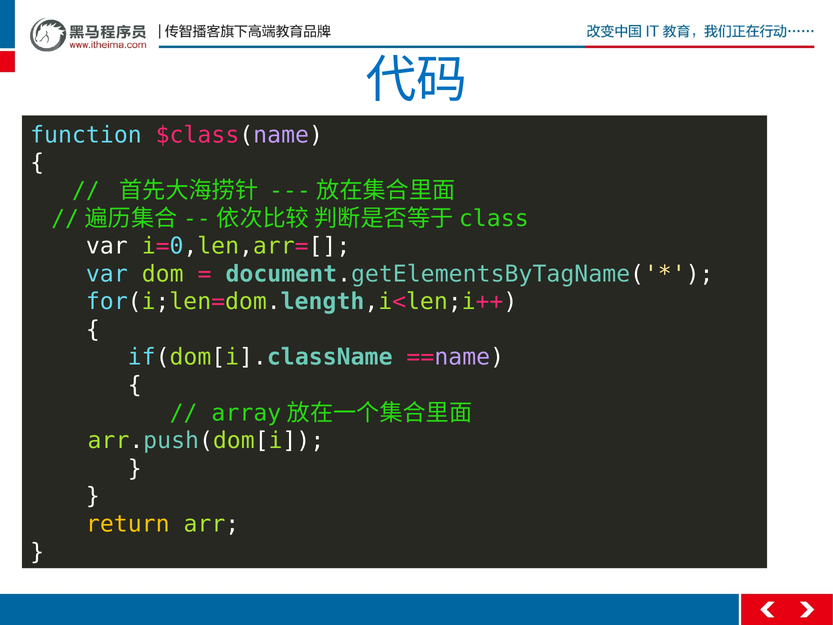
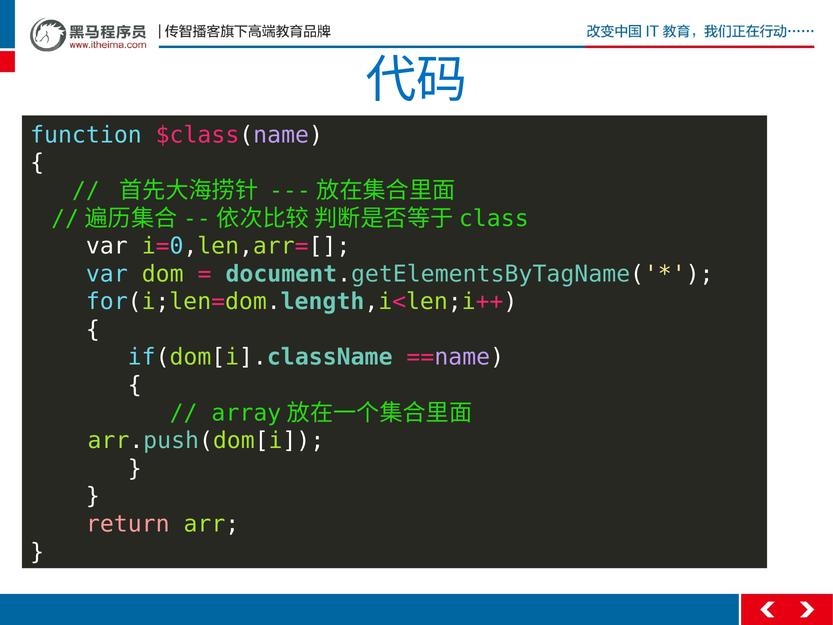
return colour: yellow -> pink
